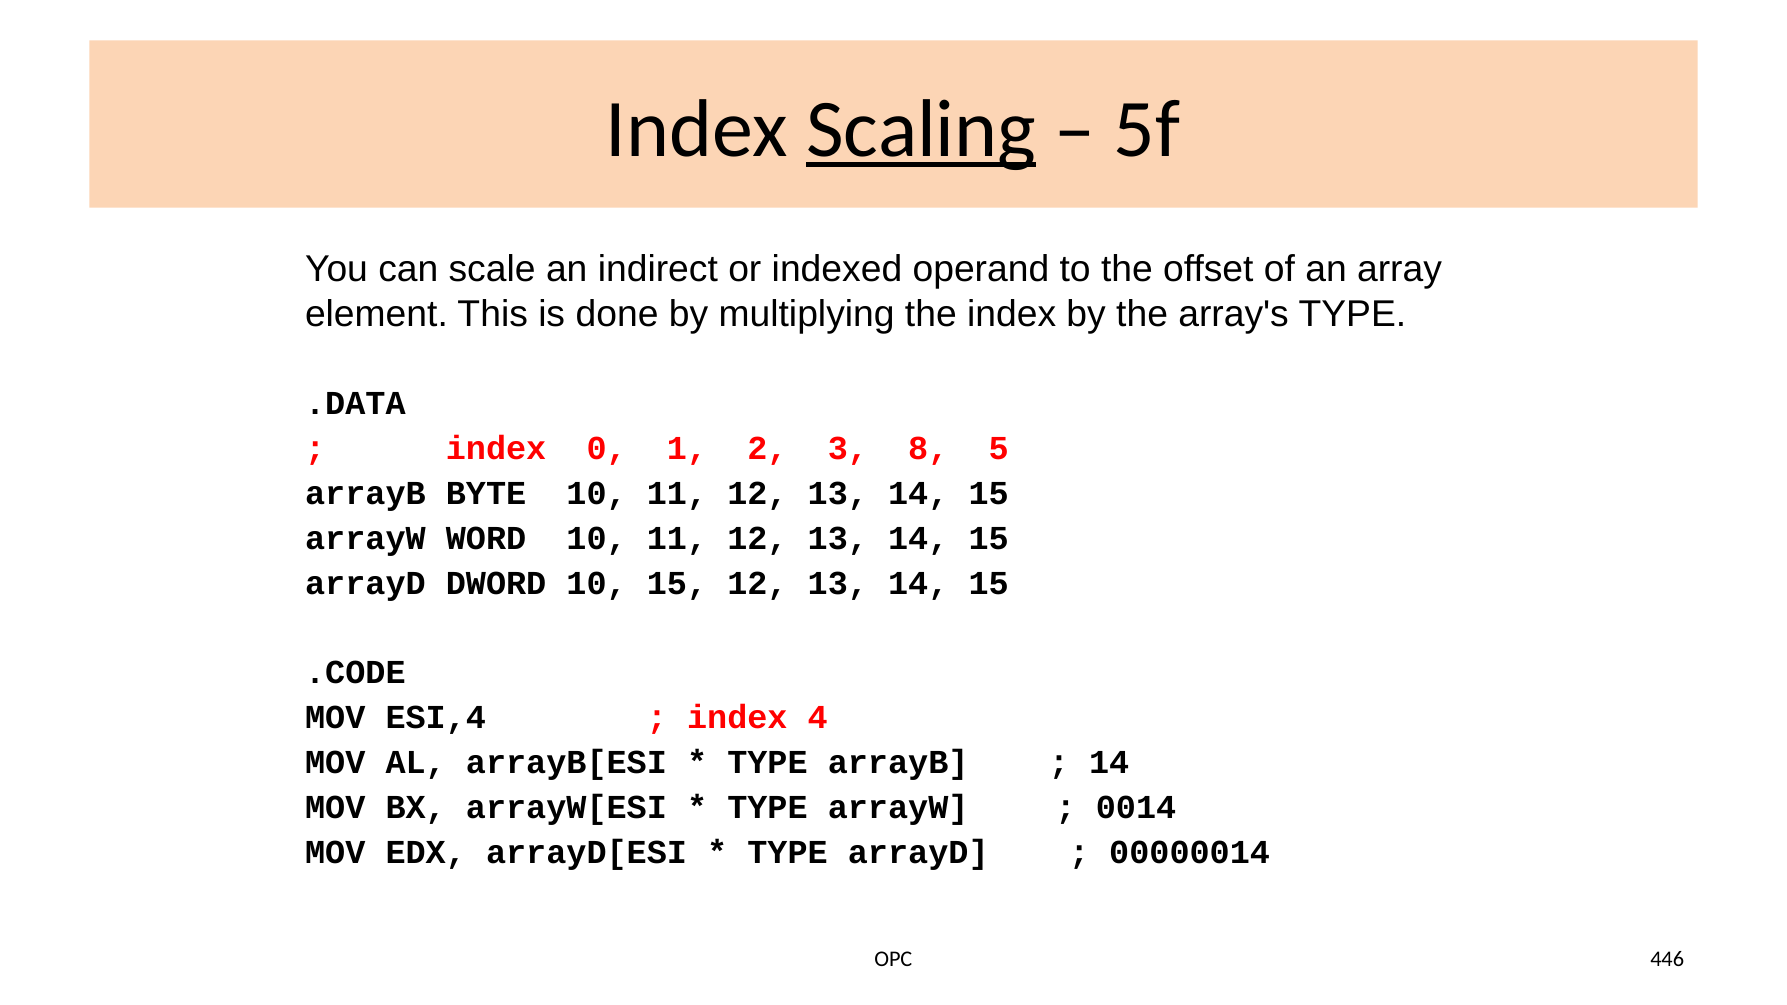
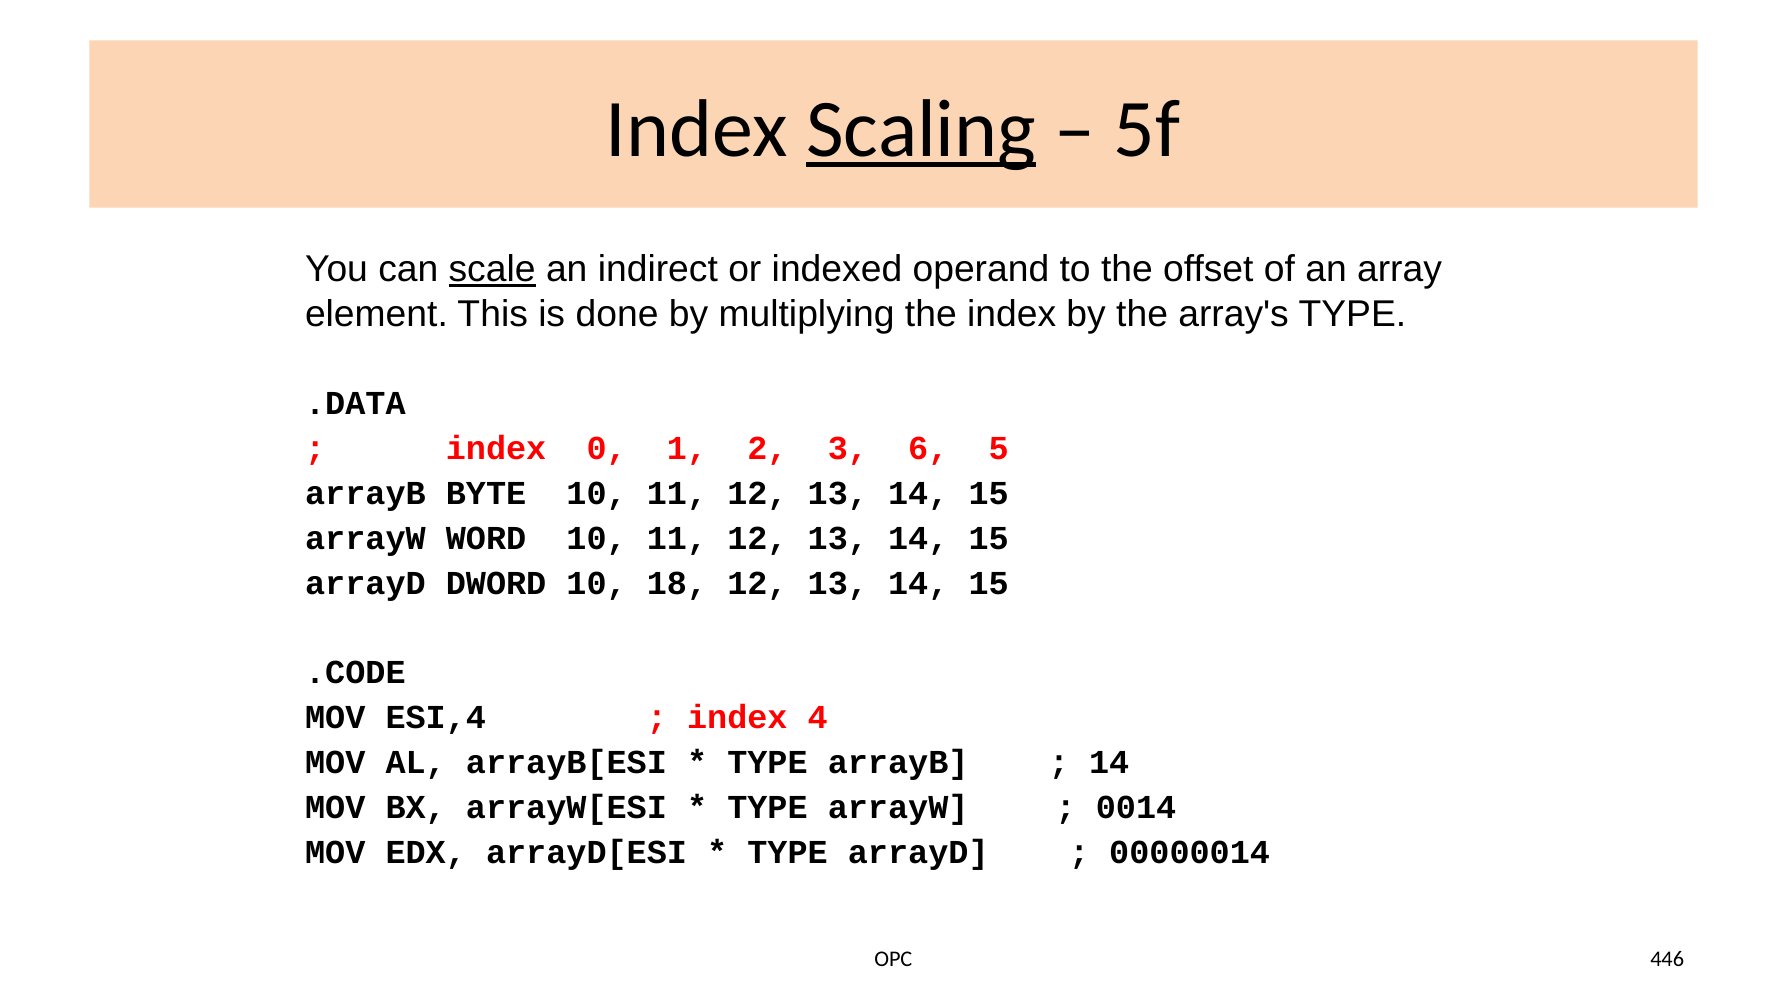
scale underline: none -> present
8: 8 -> 6
10 15: 15 -> 18
